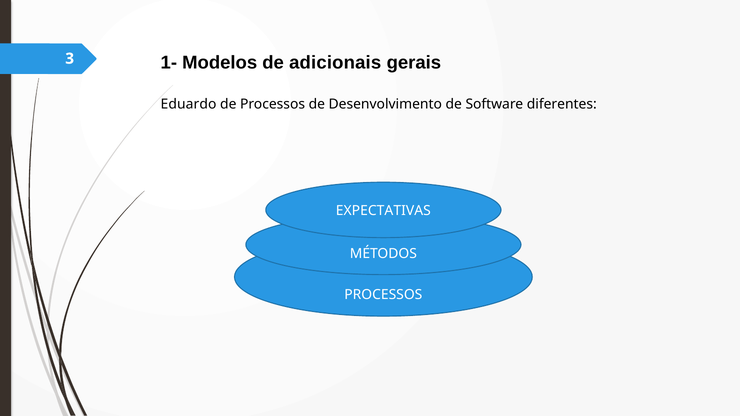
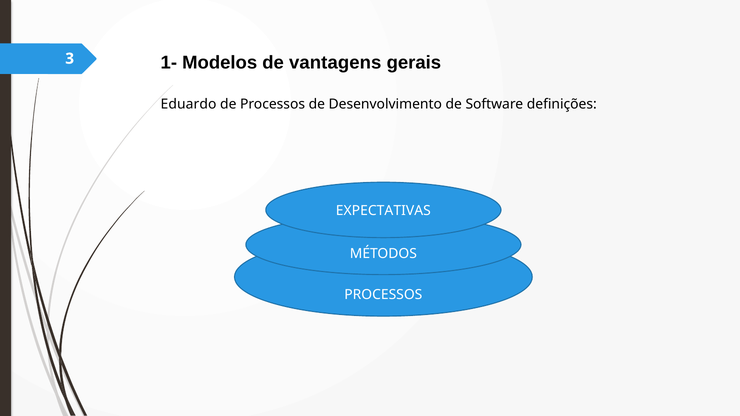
adicionais: adicionais -> vantagens
diferentes: diferentes -> definições
